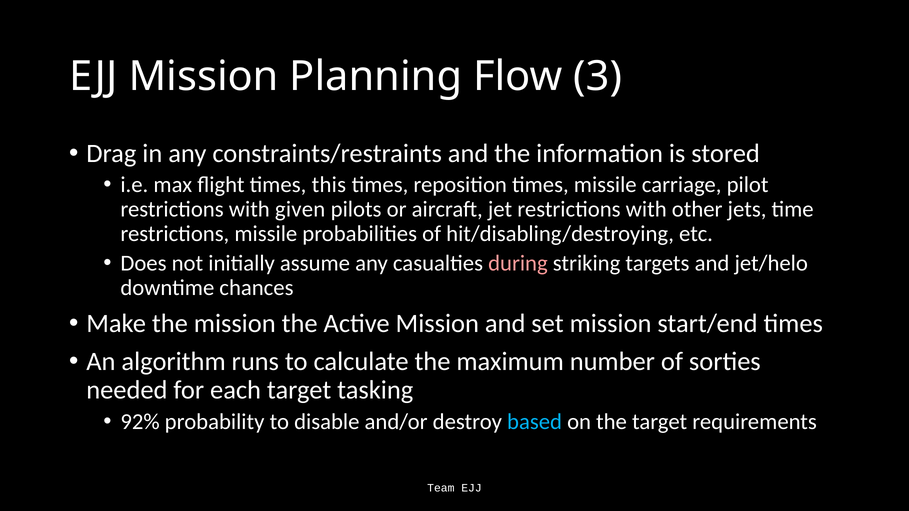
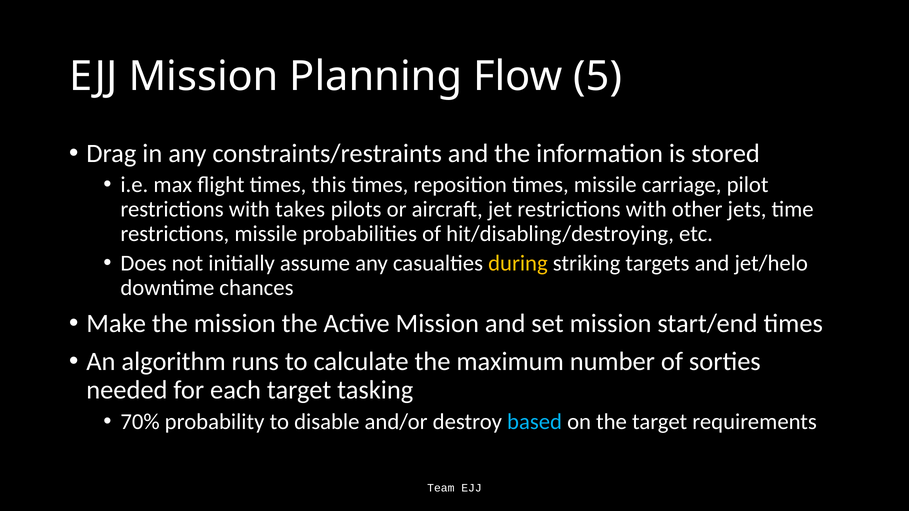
3: 3 -> 5
given: given -> takes
during colour: pink -> yellow
92%: 92% -> 70%
